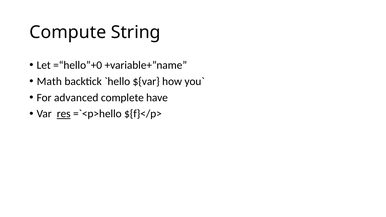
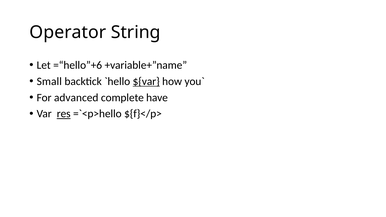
Compute: Compute -> Operator
=“hello”+0: =“hello”+0 -> =“hello”+6
Math: Math -> Small
${var underline: none -> present
